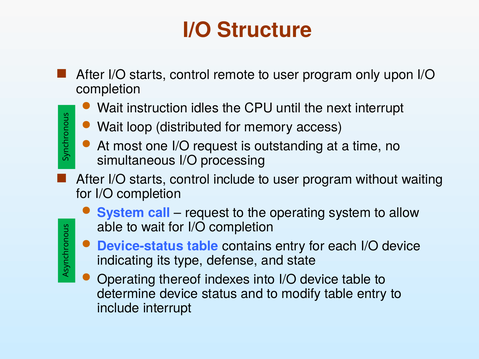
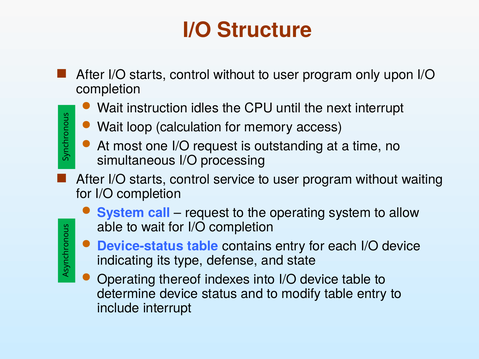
control remote: remote -> without
distributed: distributed -> calculation
control include: include -> service
